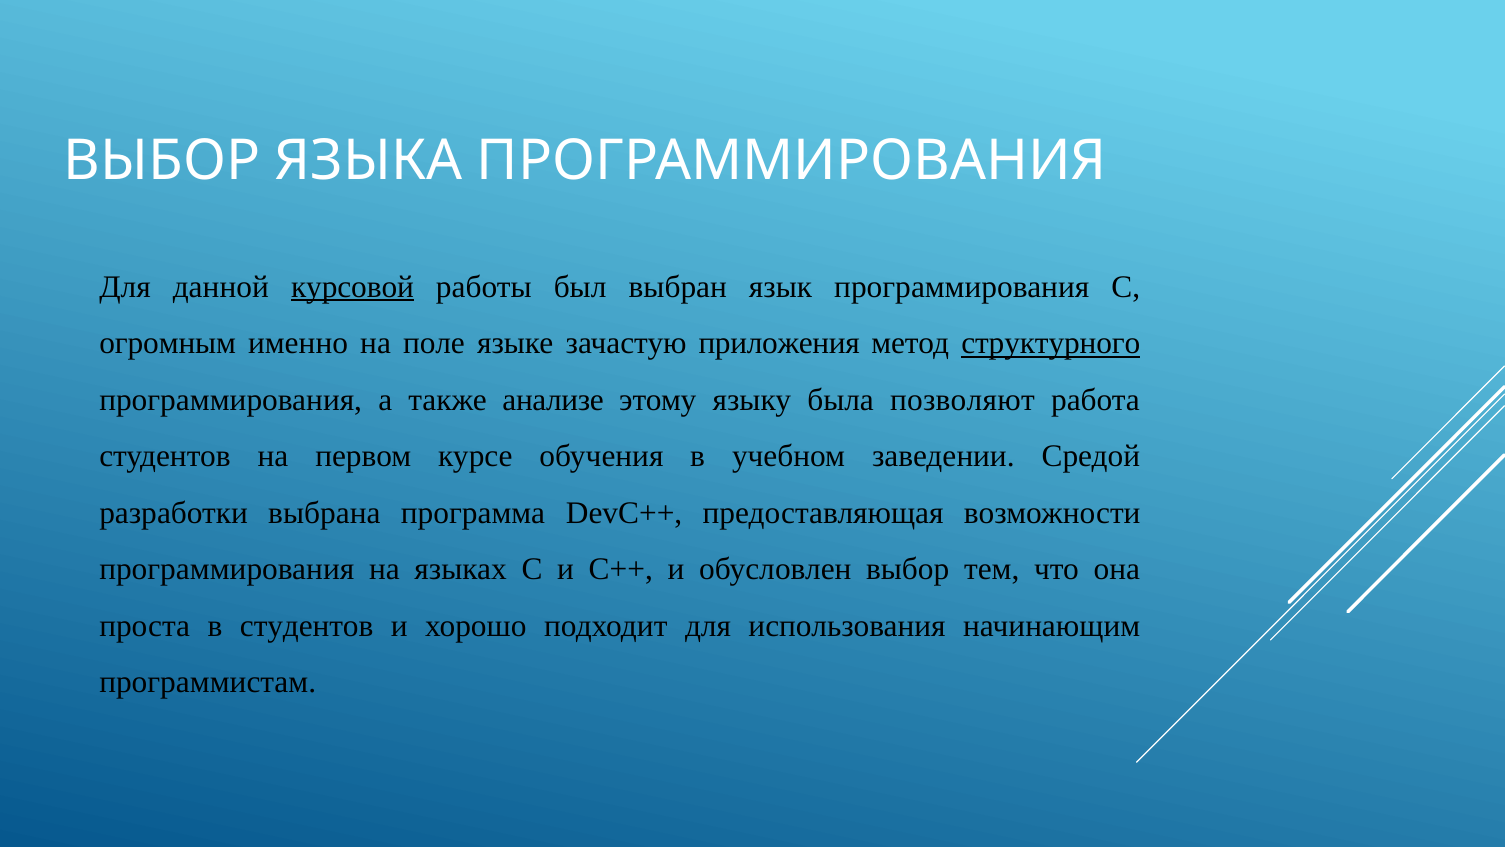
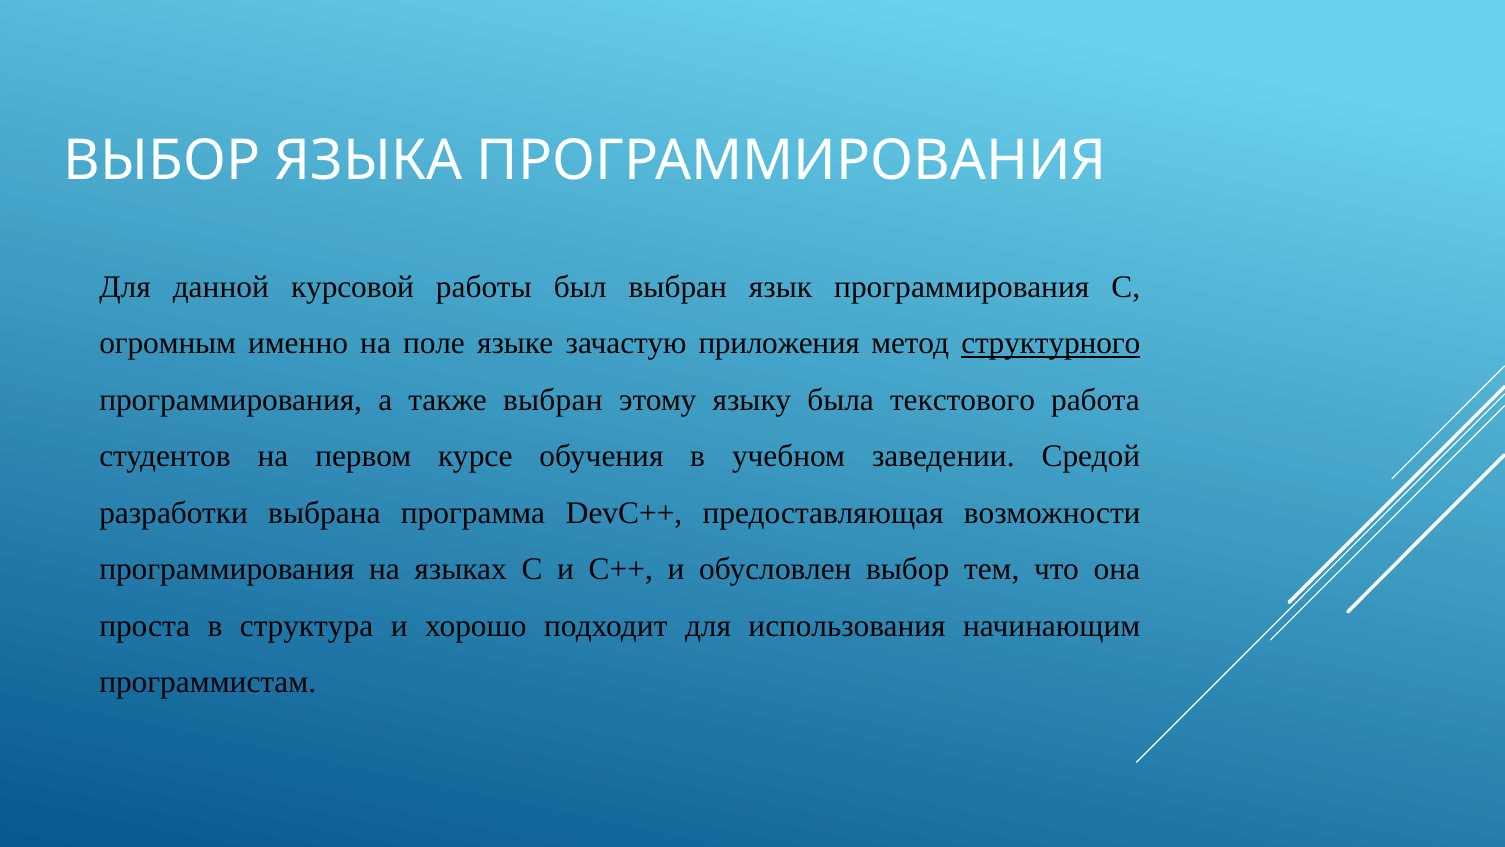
курсовой underline: present -> none
также анализе: анализе -> выбран
позволяют: позволяют -> текстового
в студентов: студентов -> структура
